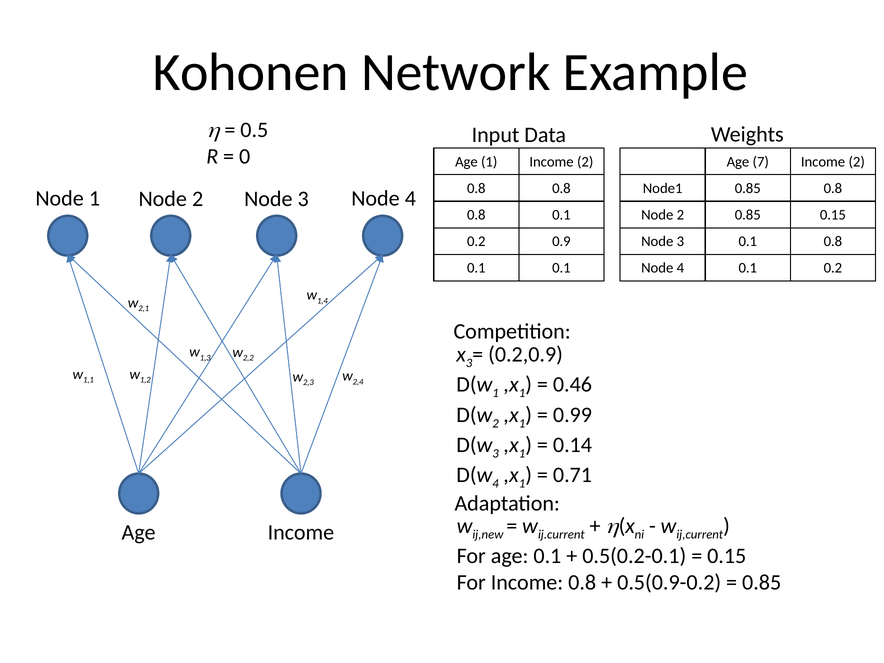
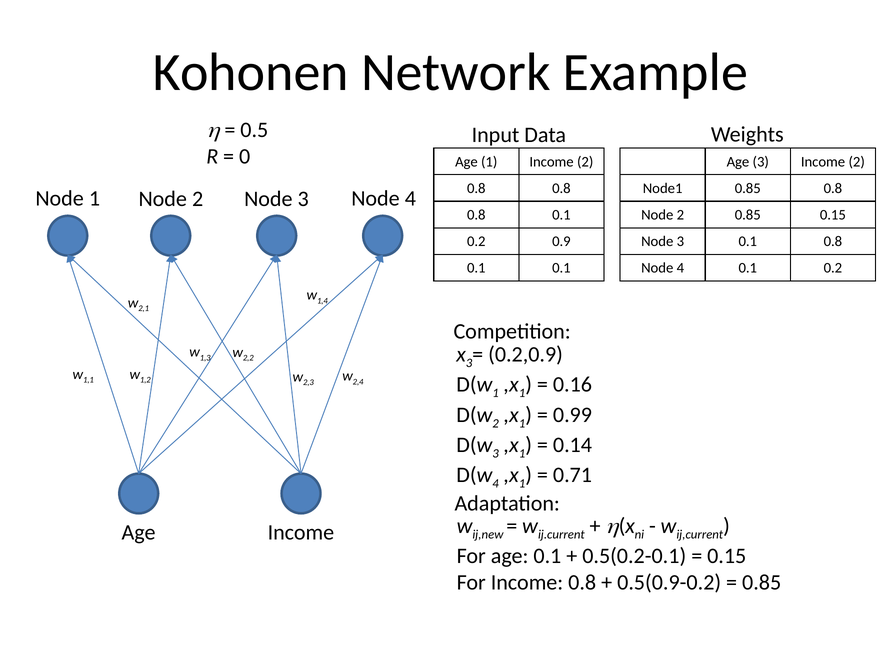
Age 7: 7 -> 3
0.46: 0.46 -> 0.16
